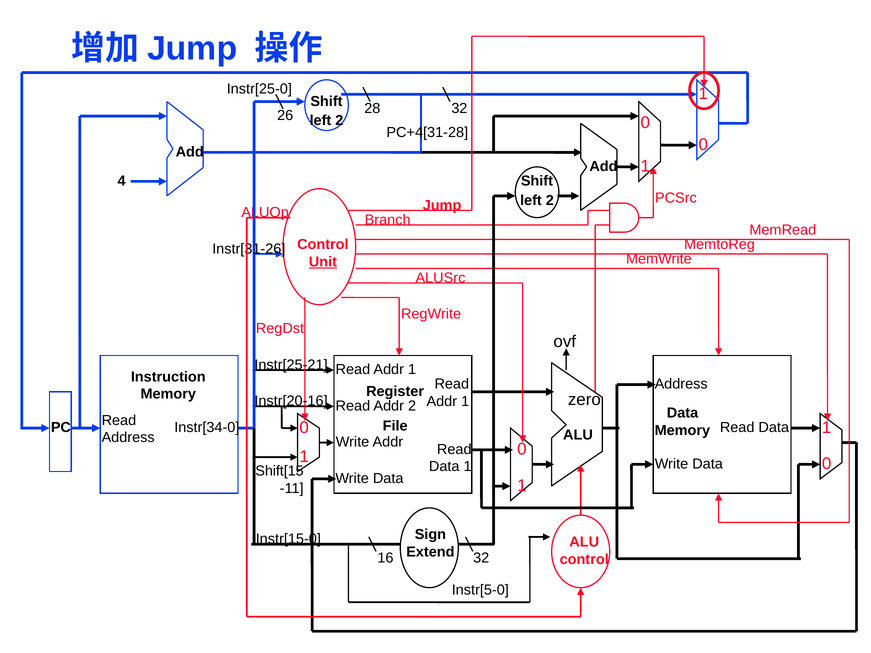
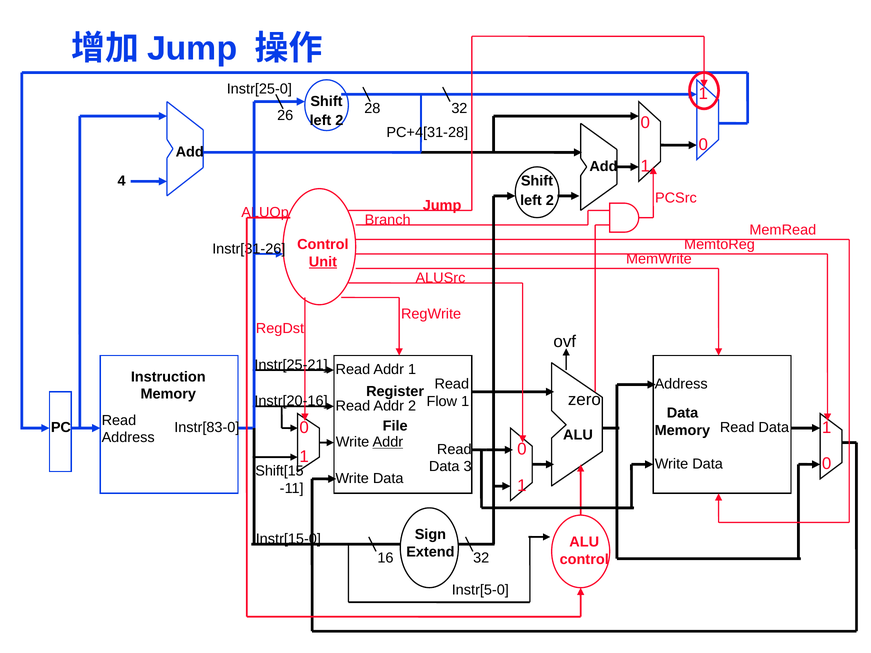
Addr at (442, 402): Addr -> Flow
Instr[34-0: Instr[34-0 -> Instr[83-0
Addr at (388, 442) underline: none -> present
Data 1: 1 -> 3
